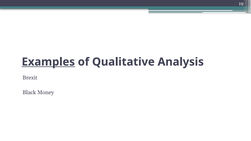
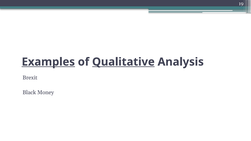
Qualitative underline: none -> present
